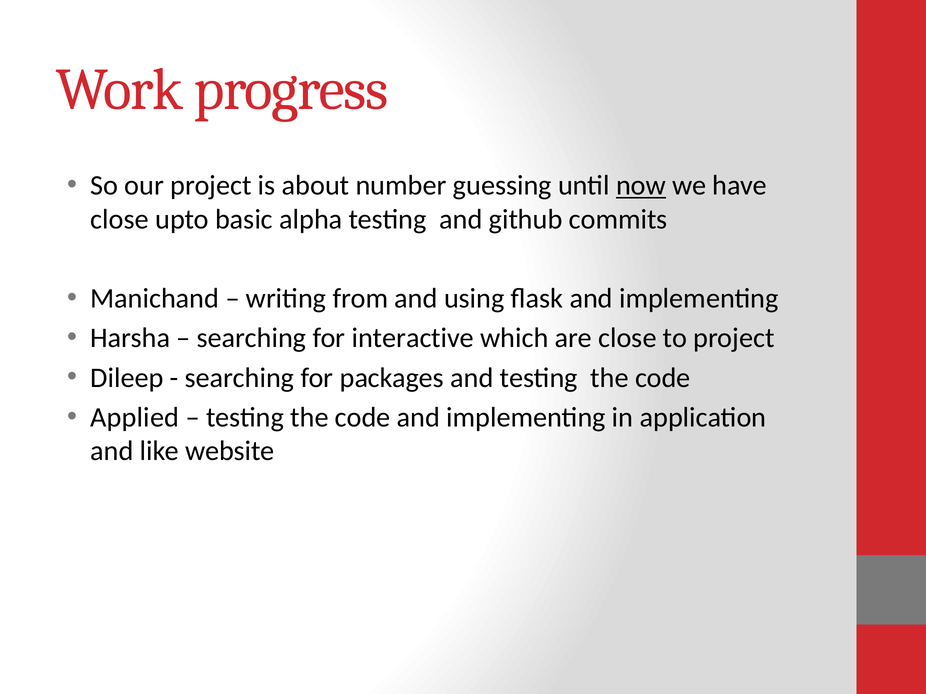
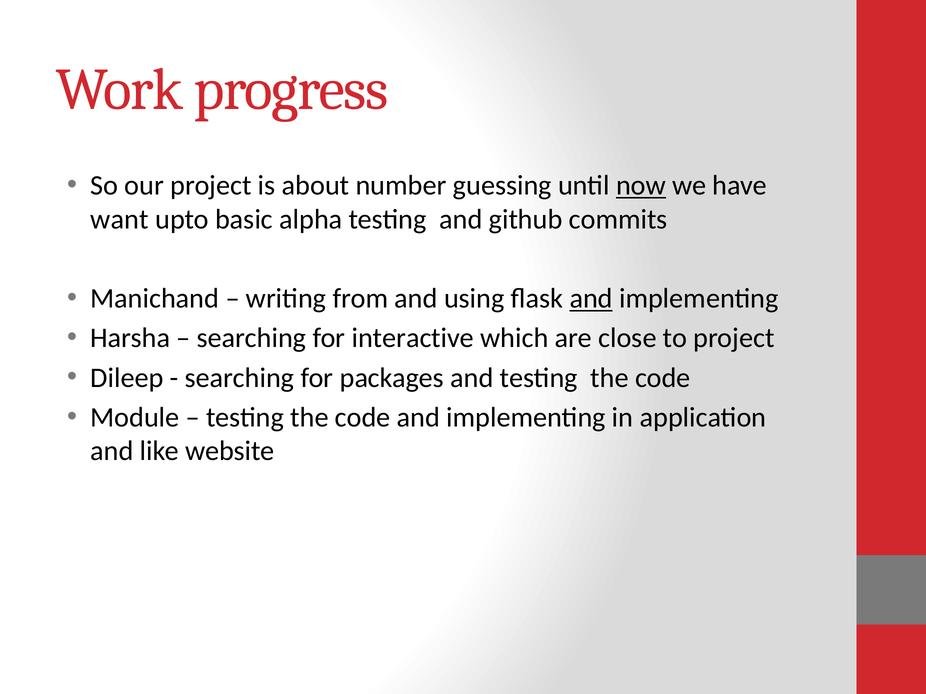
close at (120, 220): close -> want
and at (591, 299) underline: none -> present
Applied: Applied -> Module
